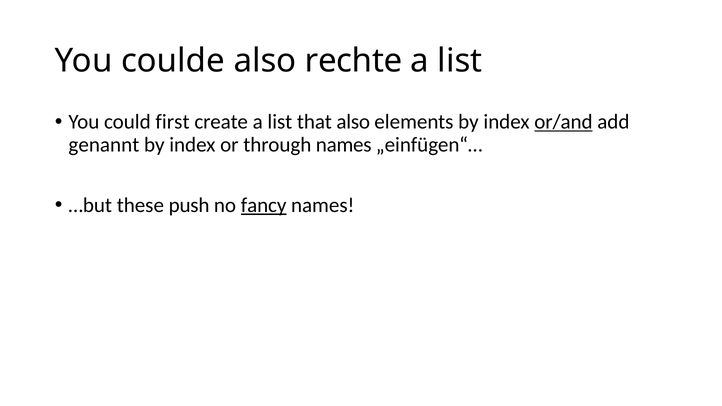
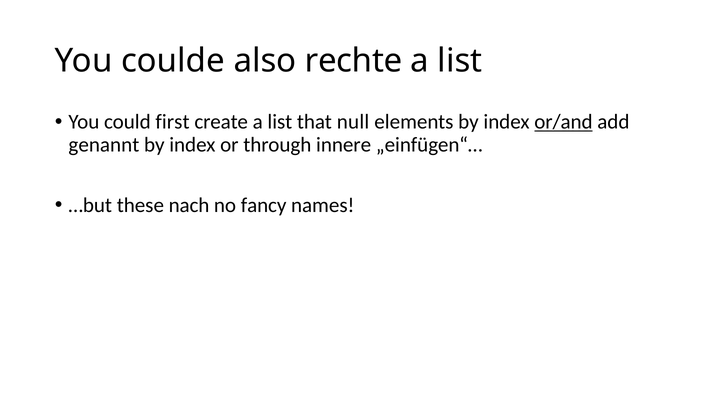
that also: also -> null
through names: names -> innere
push: push -> nach
fancy underline: present -> none
